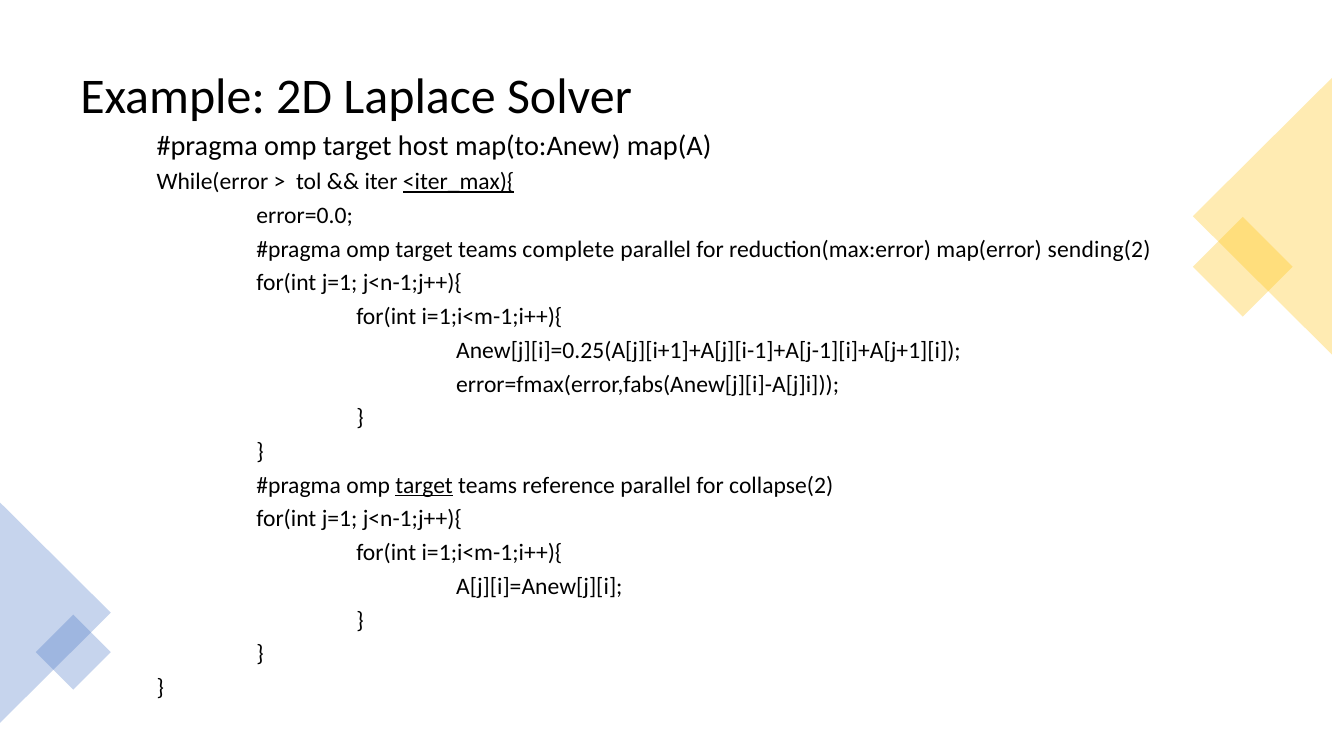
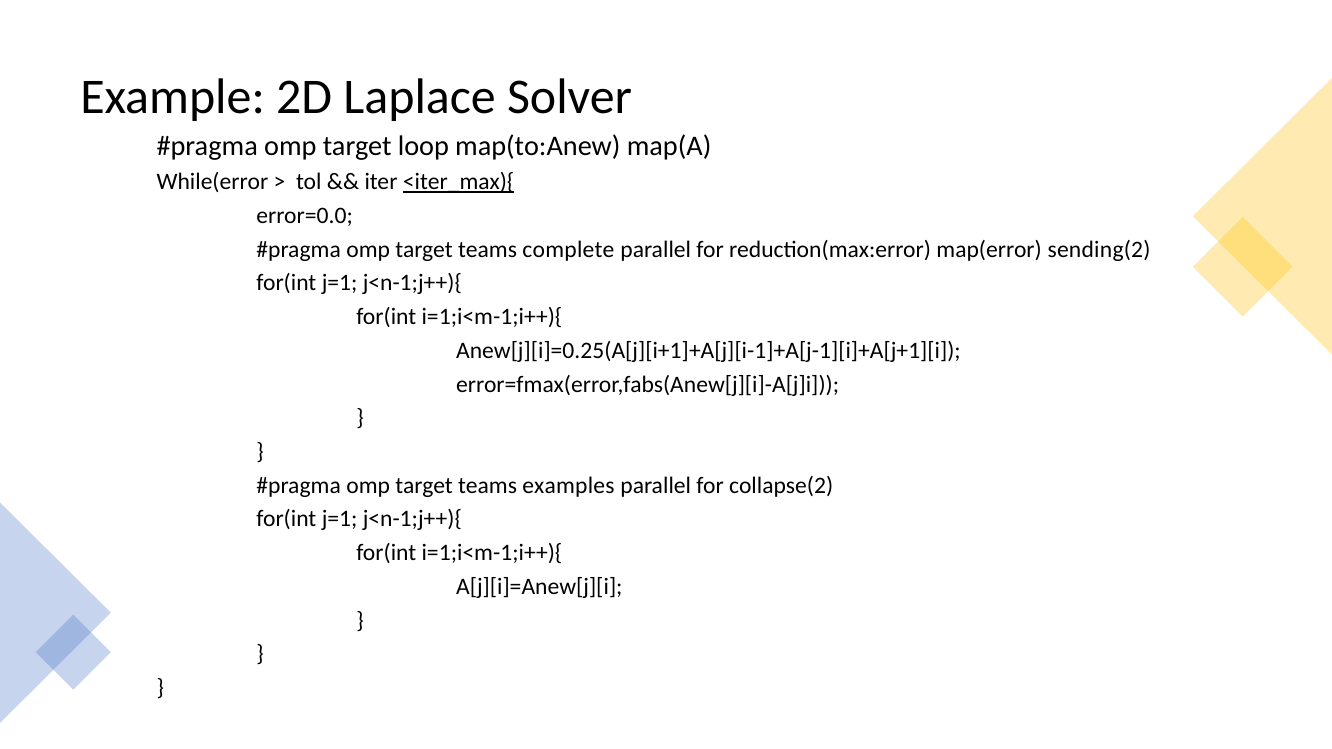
host: host -> loop
target at (424, 486) underline: present -> none
reference: reference -> examples
